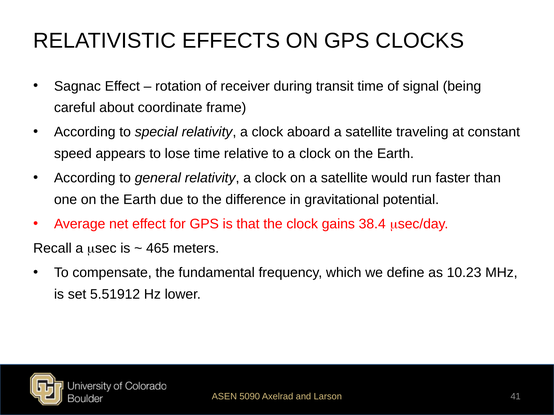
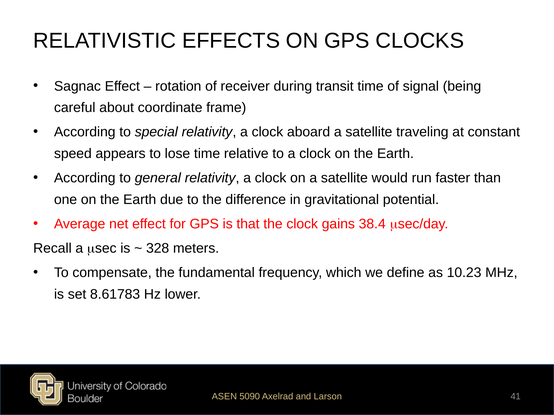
465: 465 -> 328
5.51912: 5.51912 -> 8.61783
